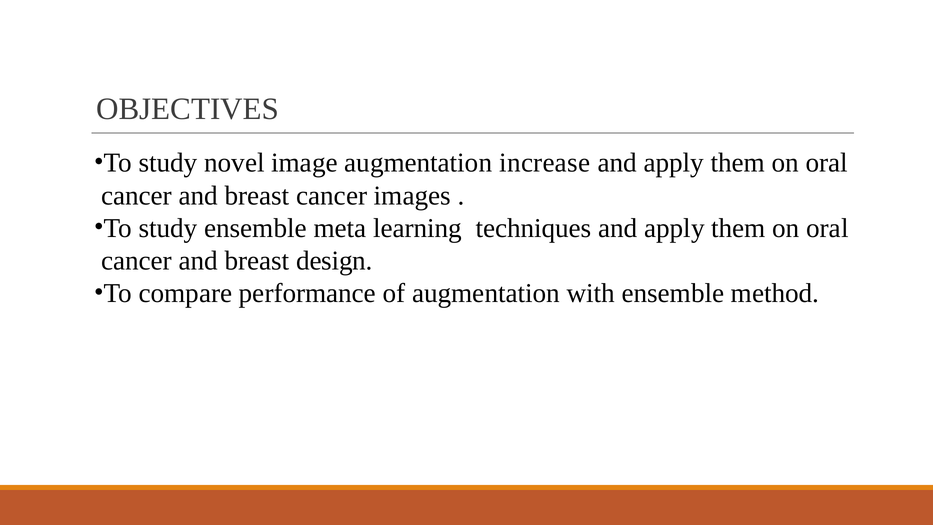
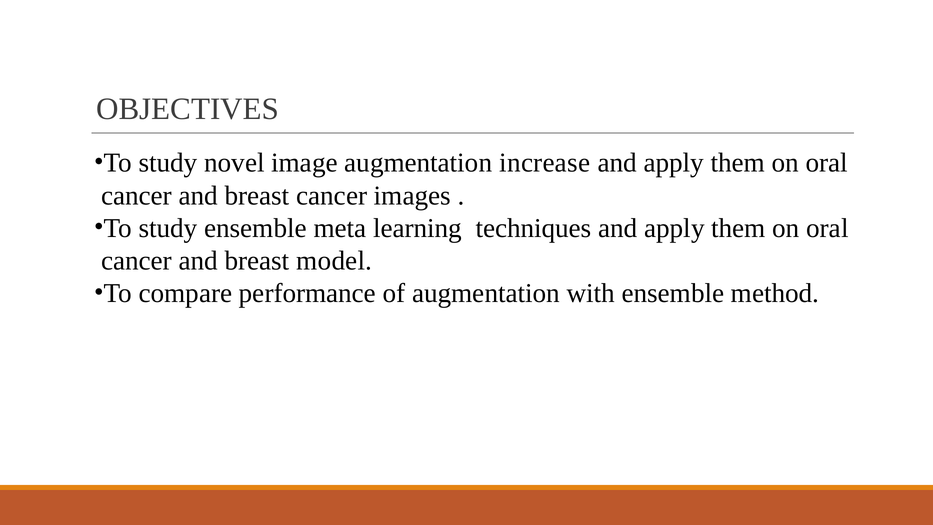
design: design -> model
